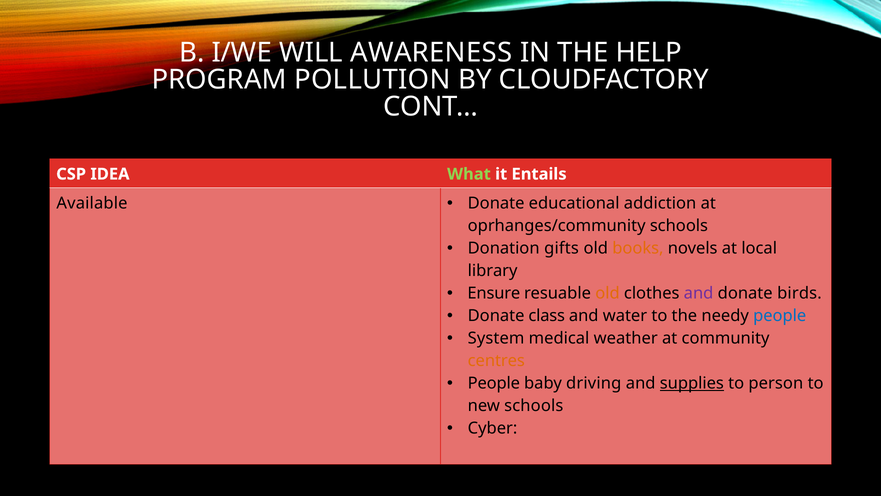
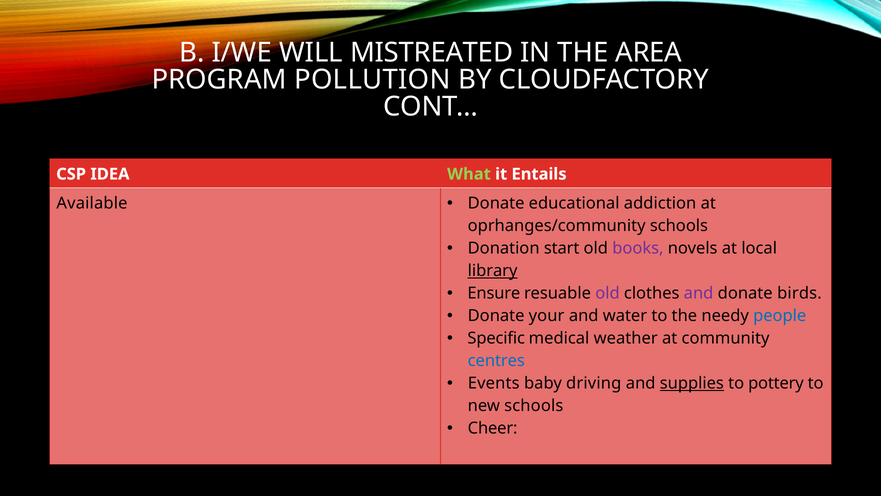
AWARENESS: AWARENESS -> MISTREATED
HELP: HELP -> AREA
gifts: gifts -> start
books colour: orange -> purple
library underline: none -> present
old at (607, 293) colour: orange -> purple
class: class -> your
System: System -> Specific
centres colour: orange -> blue
People at (494, 383): People -> Events
person: person -> pottery
Cyber: Cyber -> Cheer
